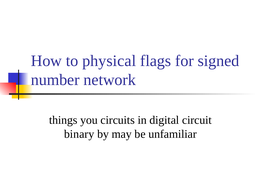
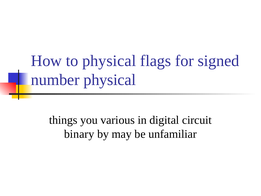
number network: network -> physical
circuits: circuits -> various
